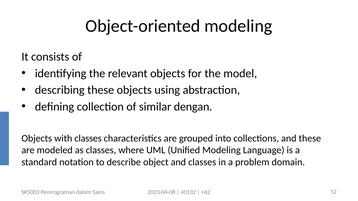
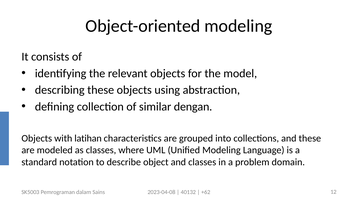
with classes: classes -> latihan
